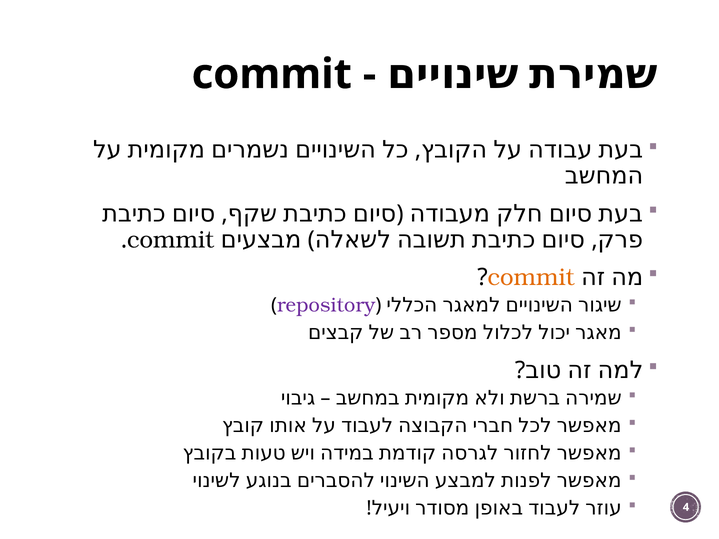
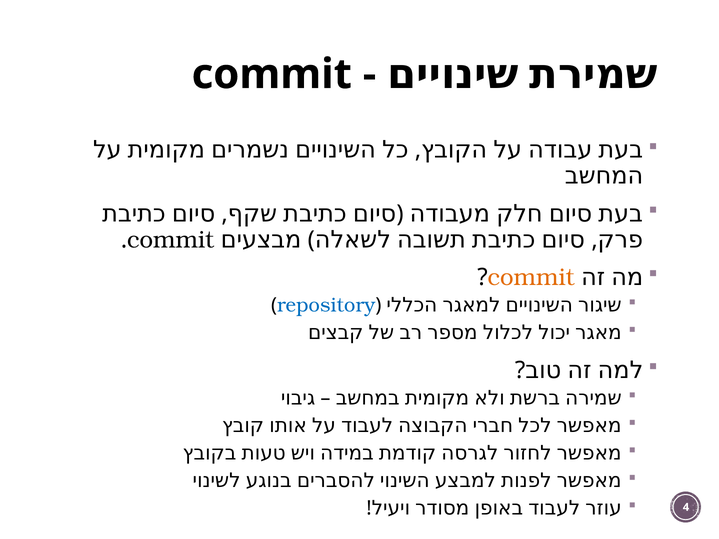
repository colour: purple -> blue
